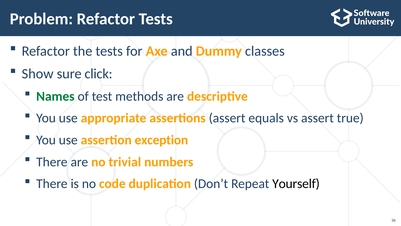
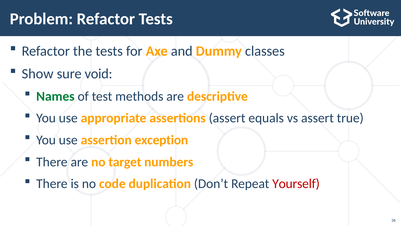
click: click -> void
trivial: trivial -> target
Yourself colour: black -> red
